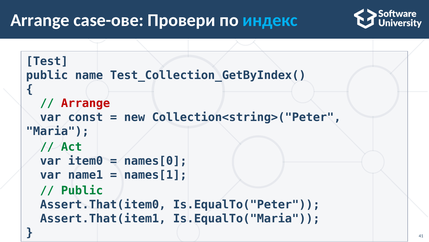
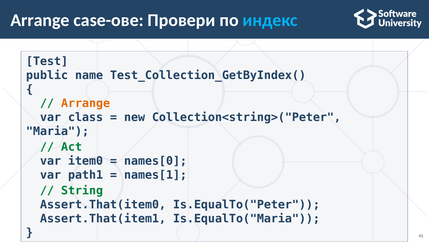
Arrange at (86, 103) colour: red -> orange
const: const -> class
name1: name1 -> path1
Public at (82, 190): Public -> String
